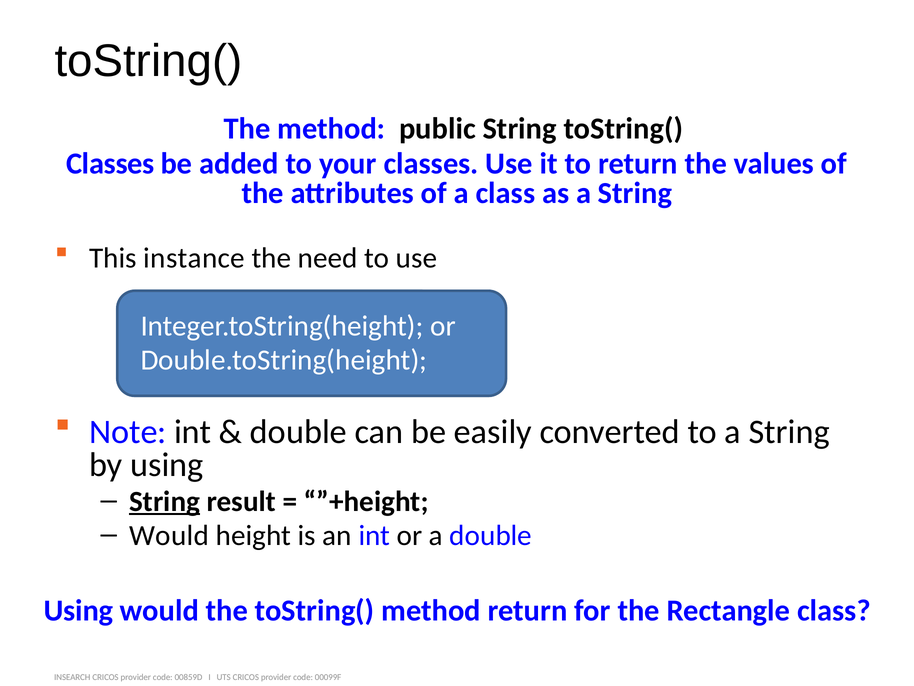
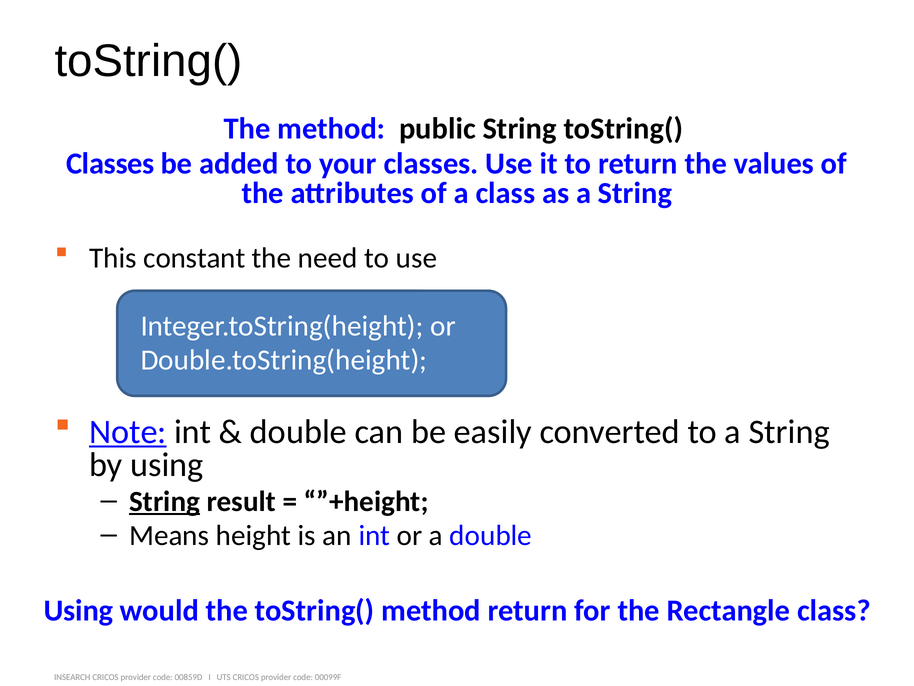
instance: instance -> constant
Note underline: none -> present
Would at (169, 535): Would -> Means
